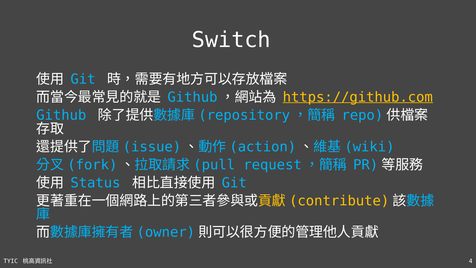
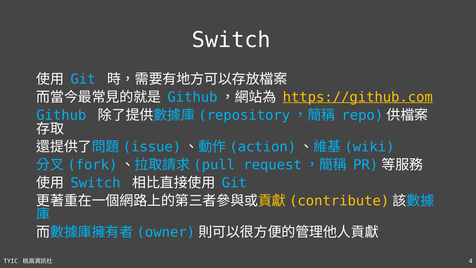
Status at (95, 183): Status -> Switch
